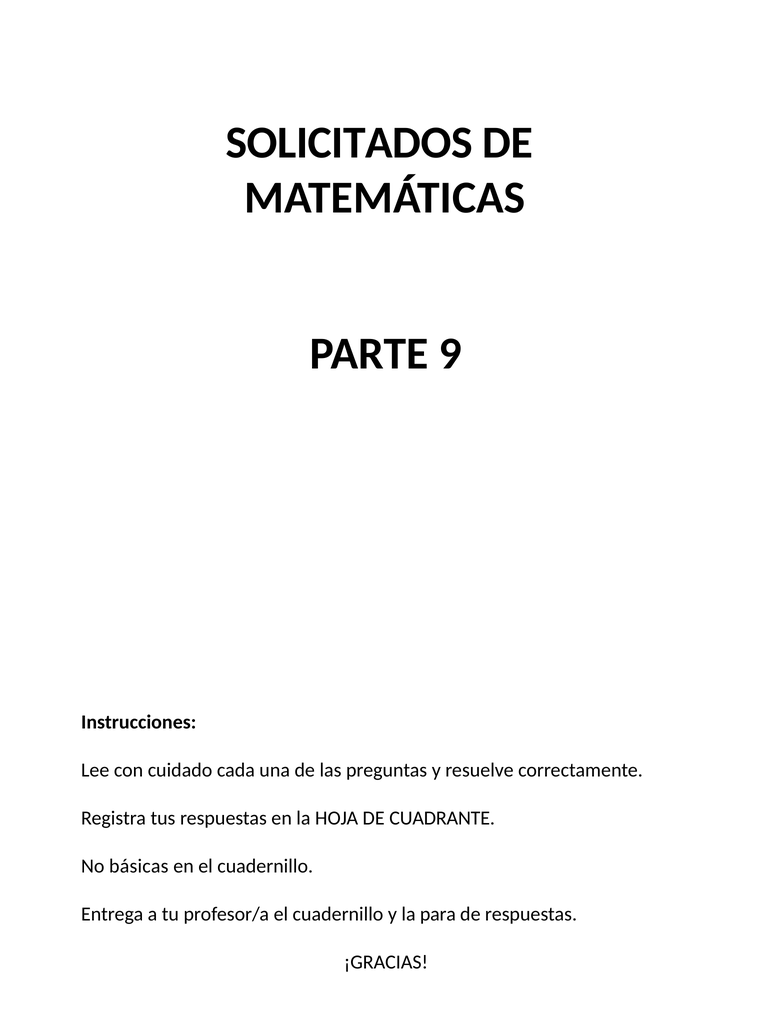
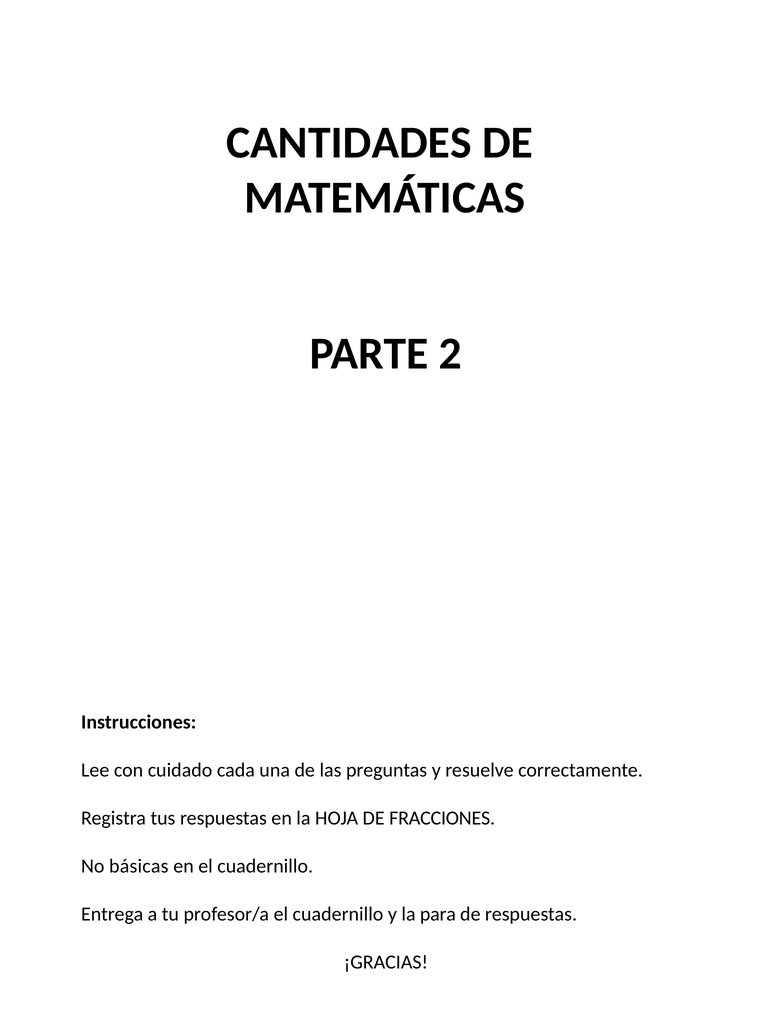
SOLICITADOS: SOLICITADOS -> CANTIDADES
9: 9 -> 2
CUADRANTE: CUADRANTE -> FRACCIONES
